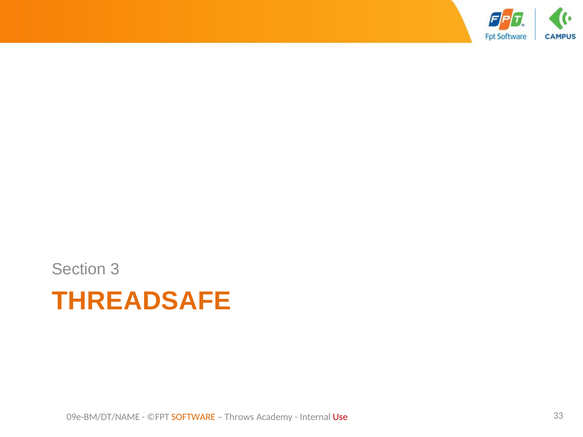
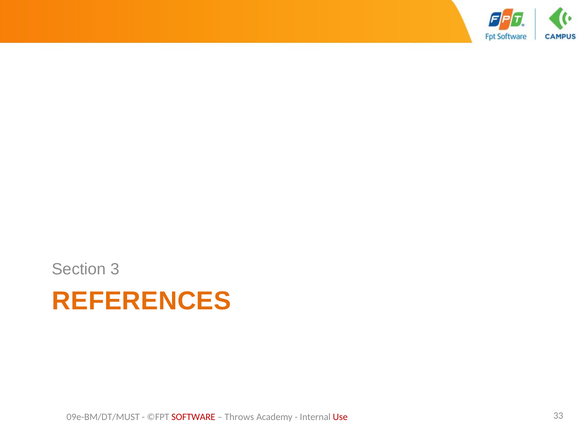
THREADSAFE: THREADSAFE -> REFERENCES
09e-BM/DT/NAME: 09e-BM/DT/NAME -> 09e-BM/DT/MUST
SOFTWARE colour: orange -> red
